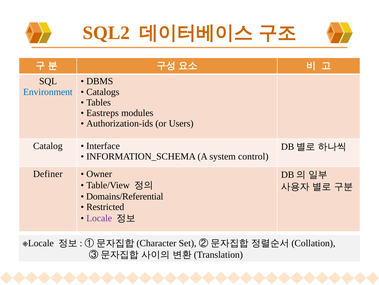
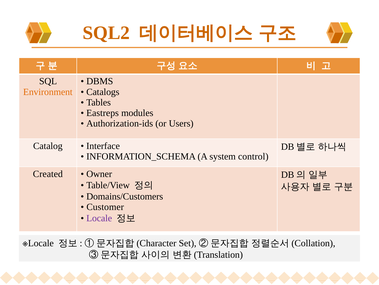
Environment colour: blue -> orange
Definer: Definer -> Created
Domains/Referential: Domains/Referential -> Domains/Customers
Restricted: Restricted -> Customer
